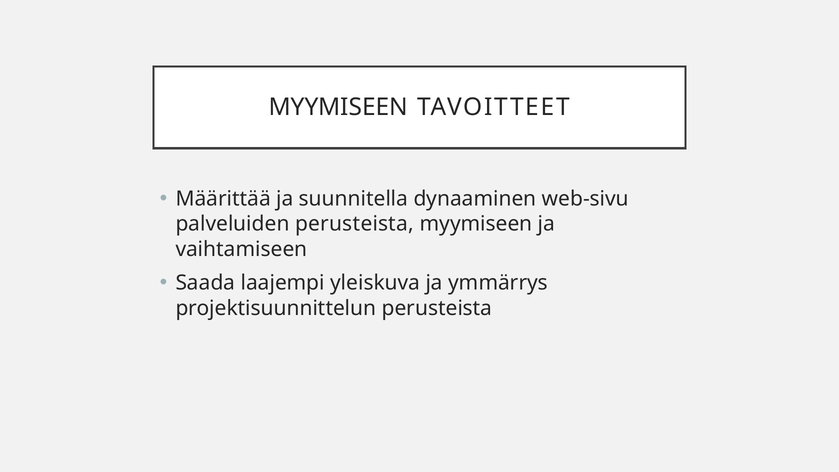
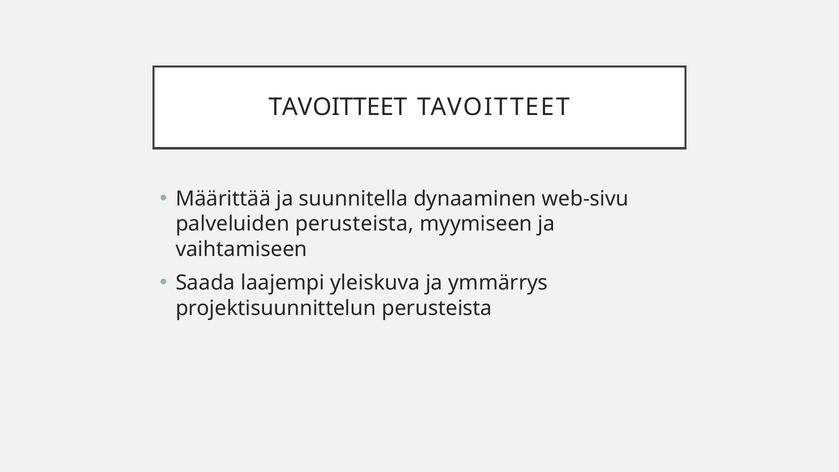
MYYMISEEN at (338, 107): MYYMISEEN -> TAVOITTEET
